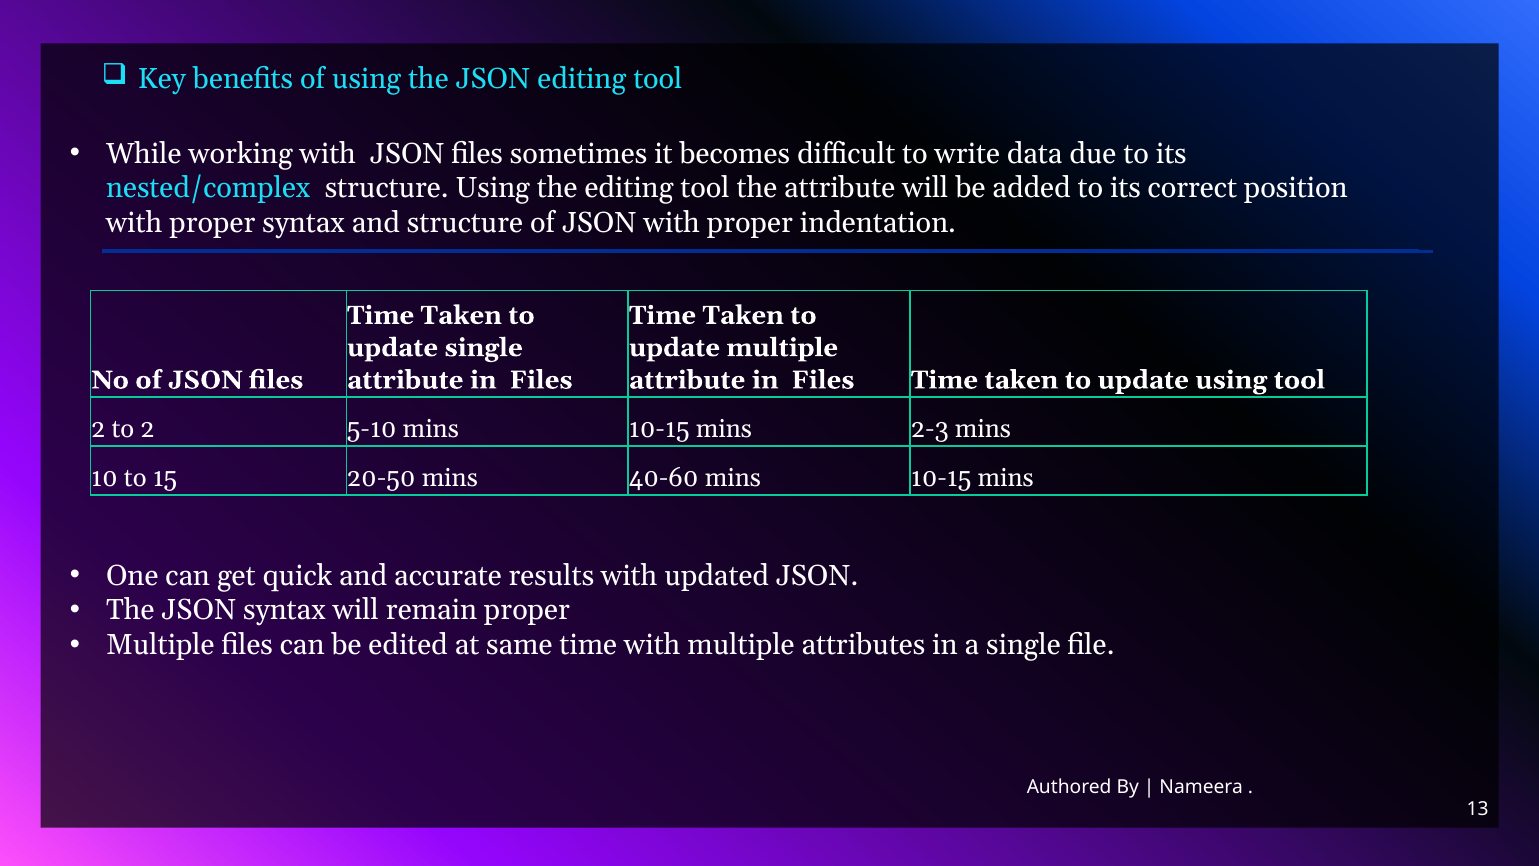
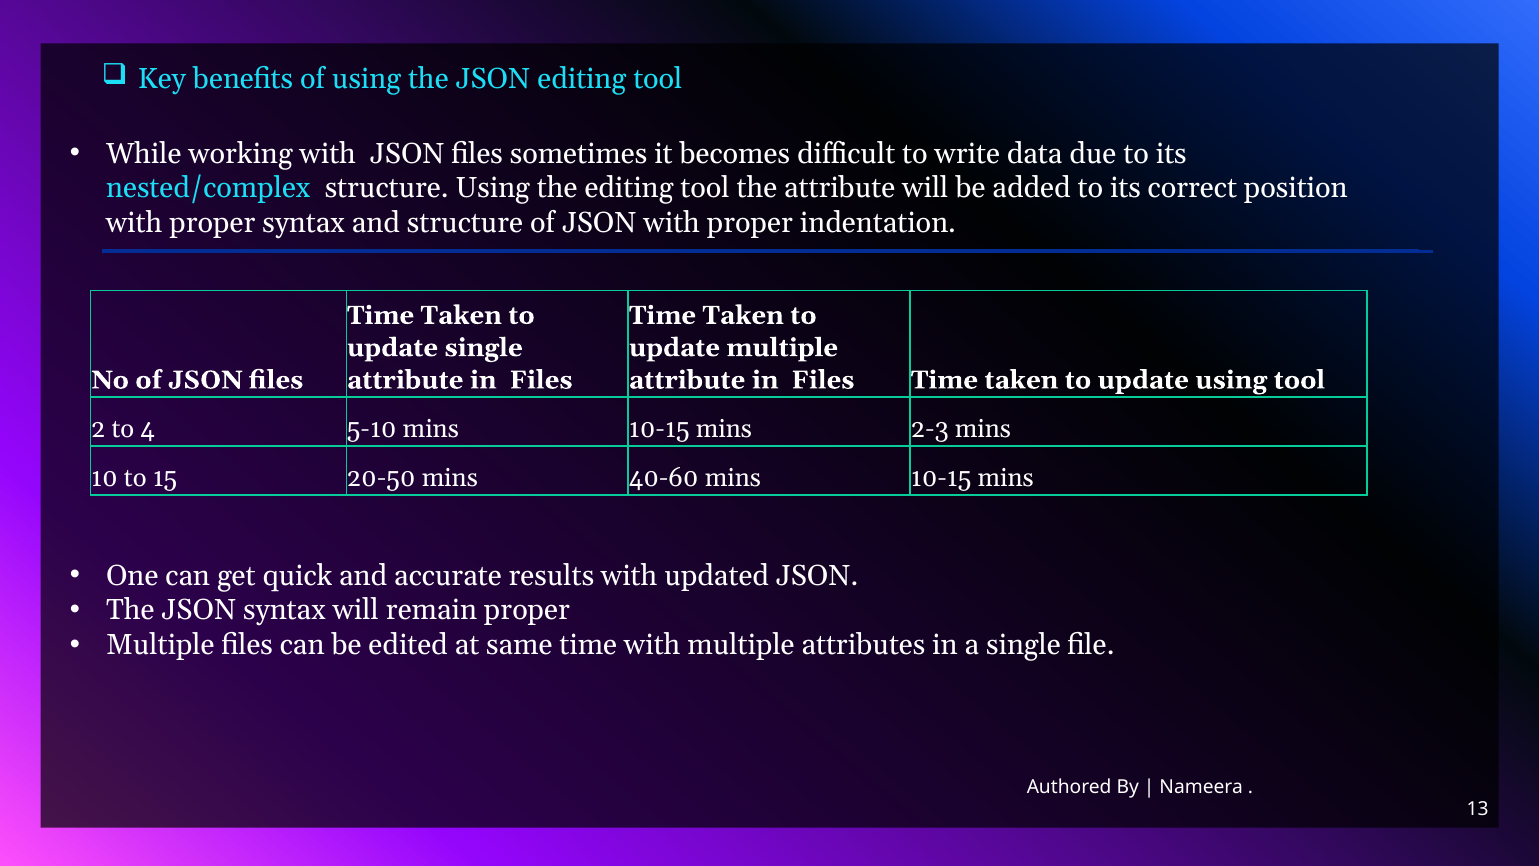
to 2: 2 -> 4
